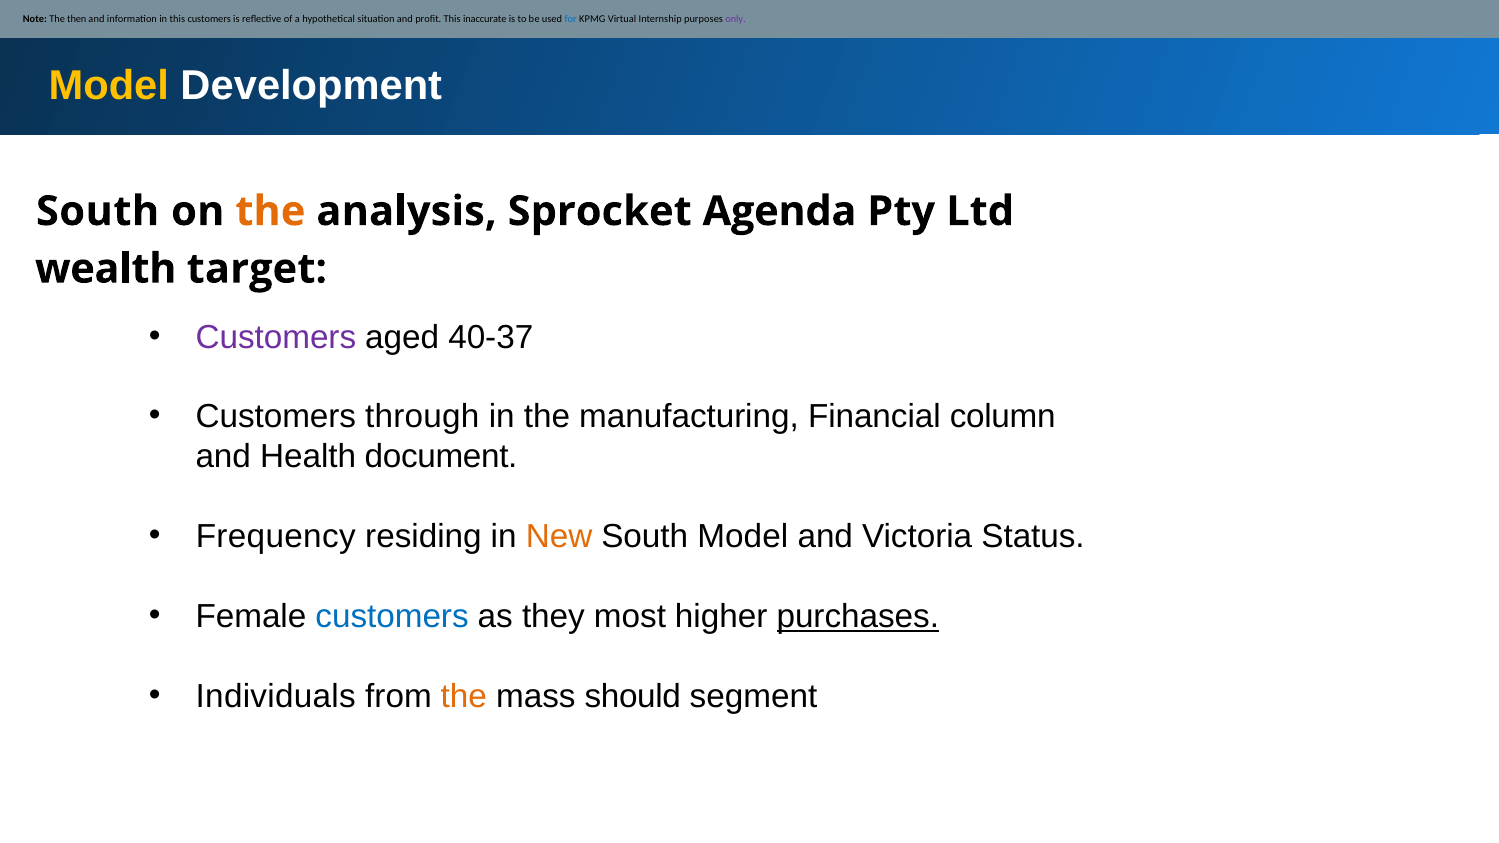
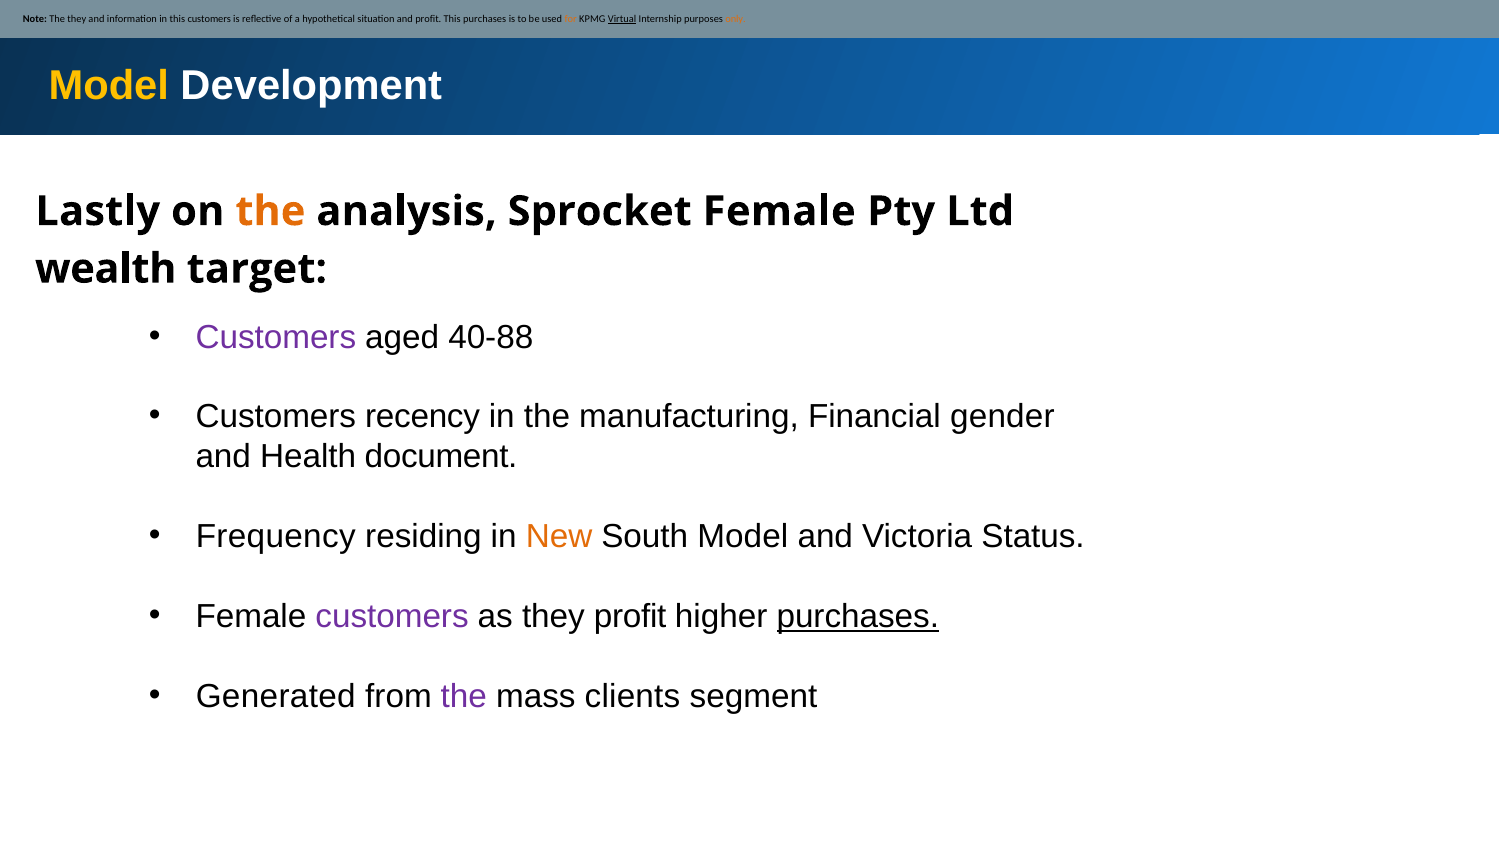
The then: then -> they
This inaccurate: inaccurate -> purchases
for colour: blue -> orange
Virtual underline: none -> present
only colour: purple -> orange
South at (98, 211): South -> Lastly
Sprocket Agenda: Agenda -> Female
40-37: 40-37 -> 40-88
through: through -> recency
column: column -> gender
customers at (392, 617) colour: blue -> purple
they most: most -> profit
Individuals: Individuals -> Generated
the at (464, 697) colour: orange -> purple
should: should -> clients
